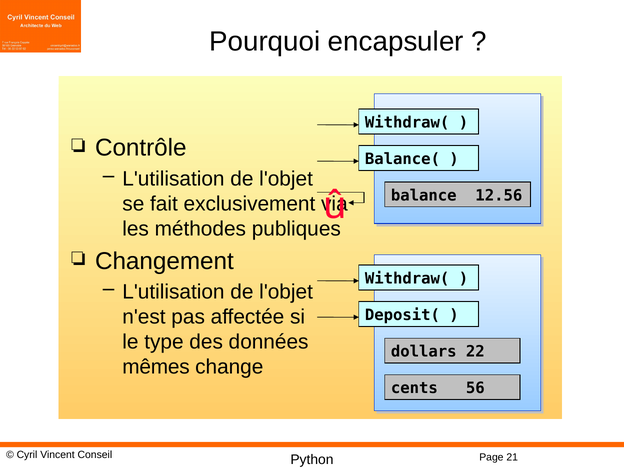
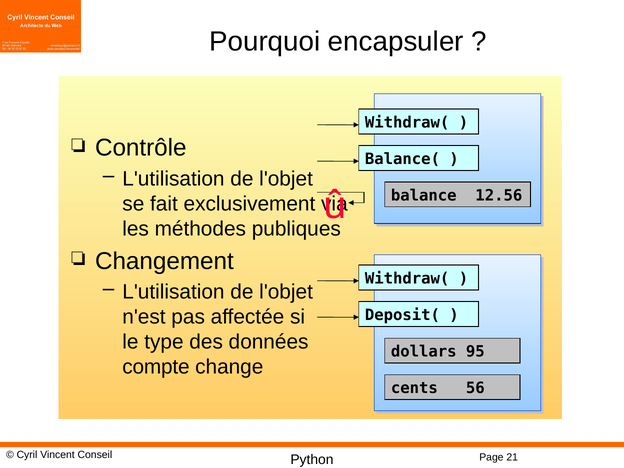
22: 22 -> 95
mêmes: mêmes -> compte
